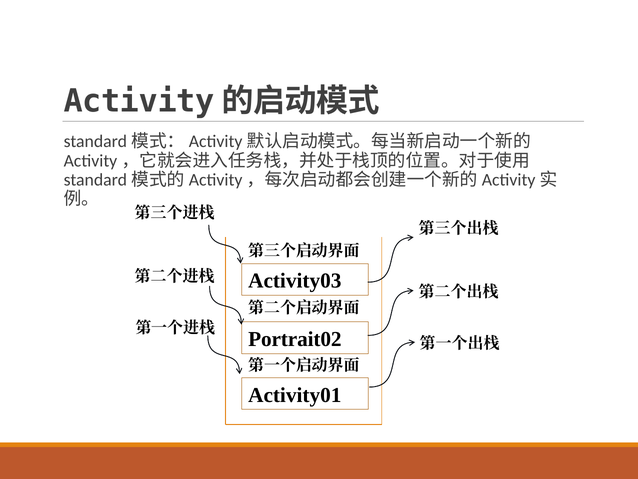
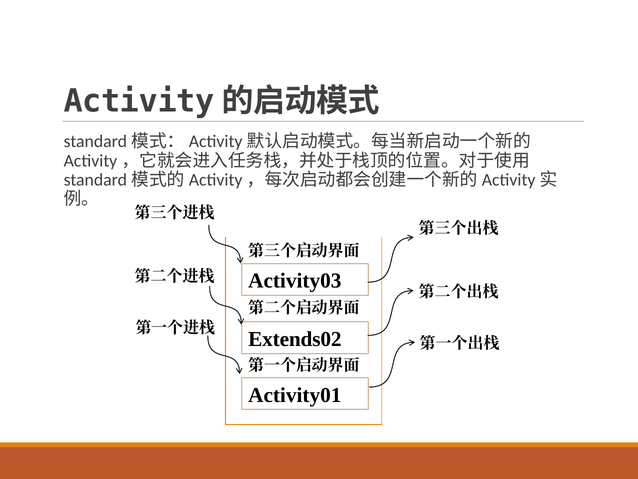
Portrait02: Portrait02 -> Extends02
